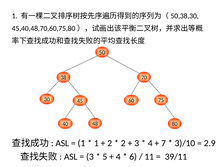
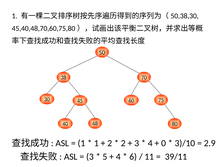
7: 7 -> 0
